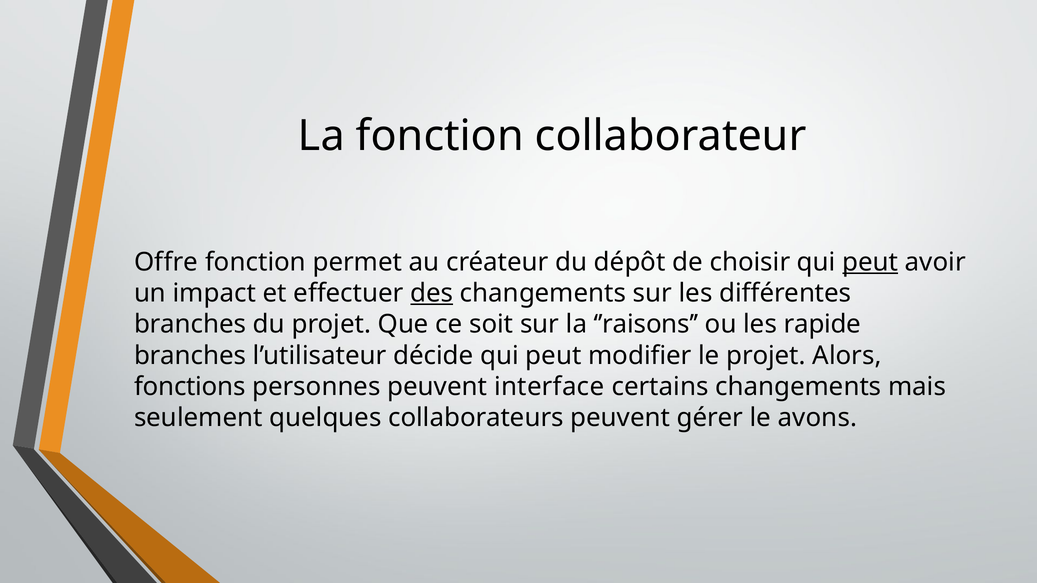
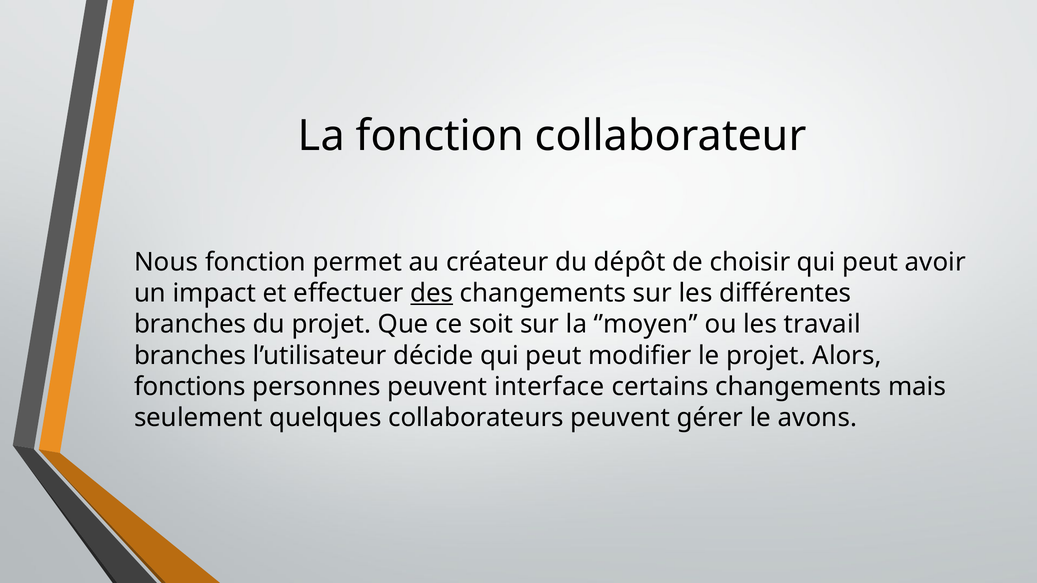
Offre: Offre -> Nous
peut at (870, 262) underline: present -> none
’raisons: ’raisons -> ’moyen
rapide: rapide -> travail
